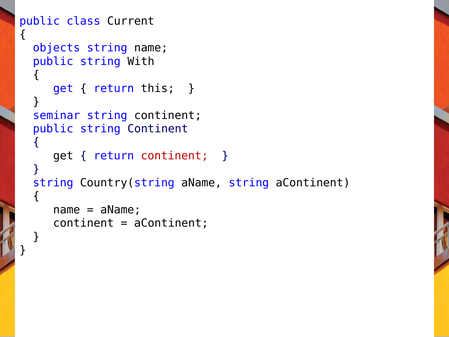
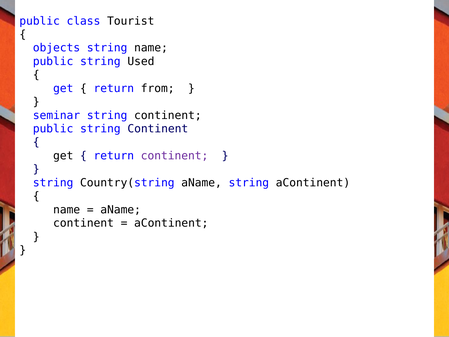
Current: Current -> Tourist
With: With -> Used
return this: this -> from
continent at (175, 156) colour: red -> purple
